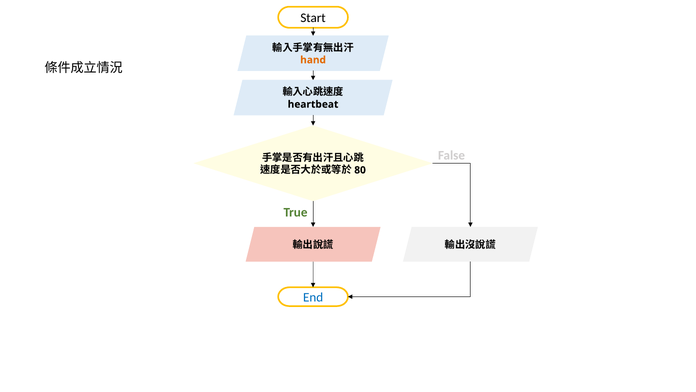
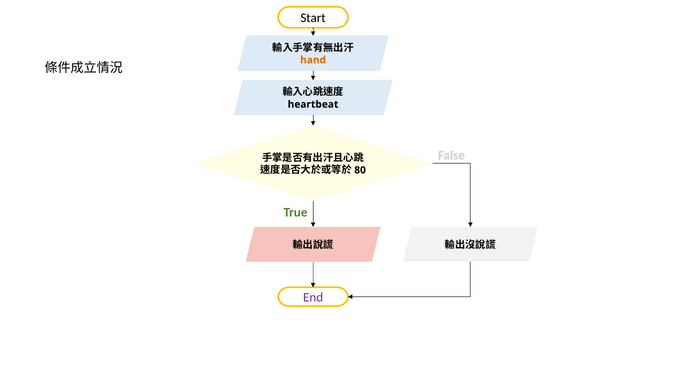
End colour: blue -> purple
